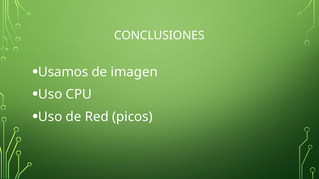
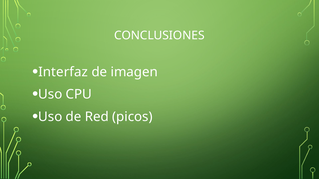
Usamos: Usamos -> Interfaz
